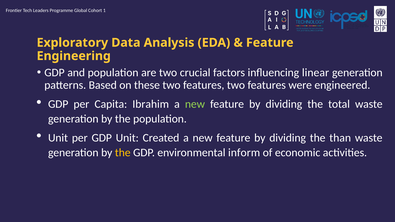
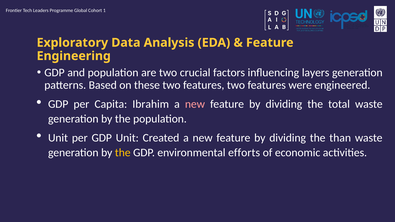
linear: linear -> layers
new at (195, 104) colour: light green -> pink
inform: inform -> efforts
